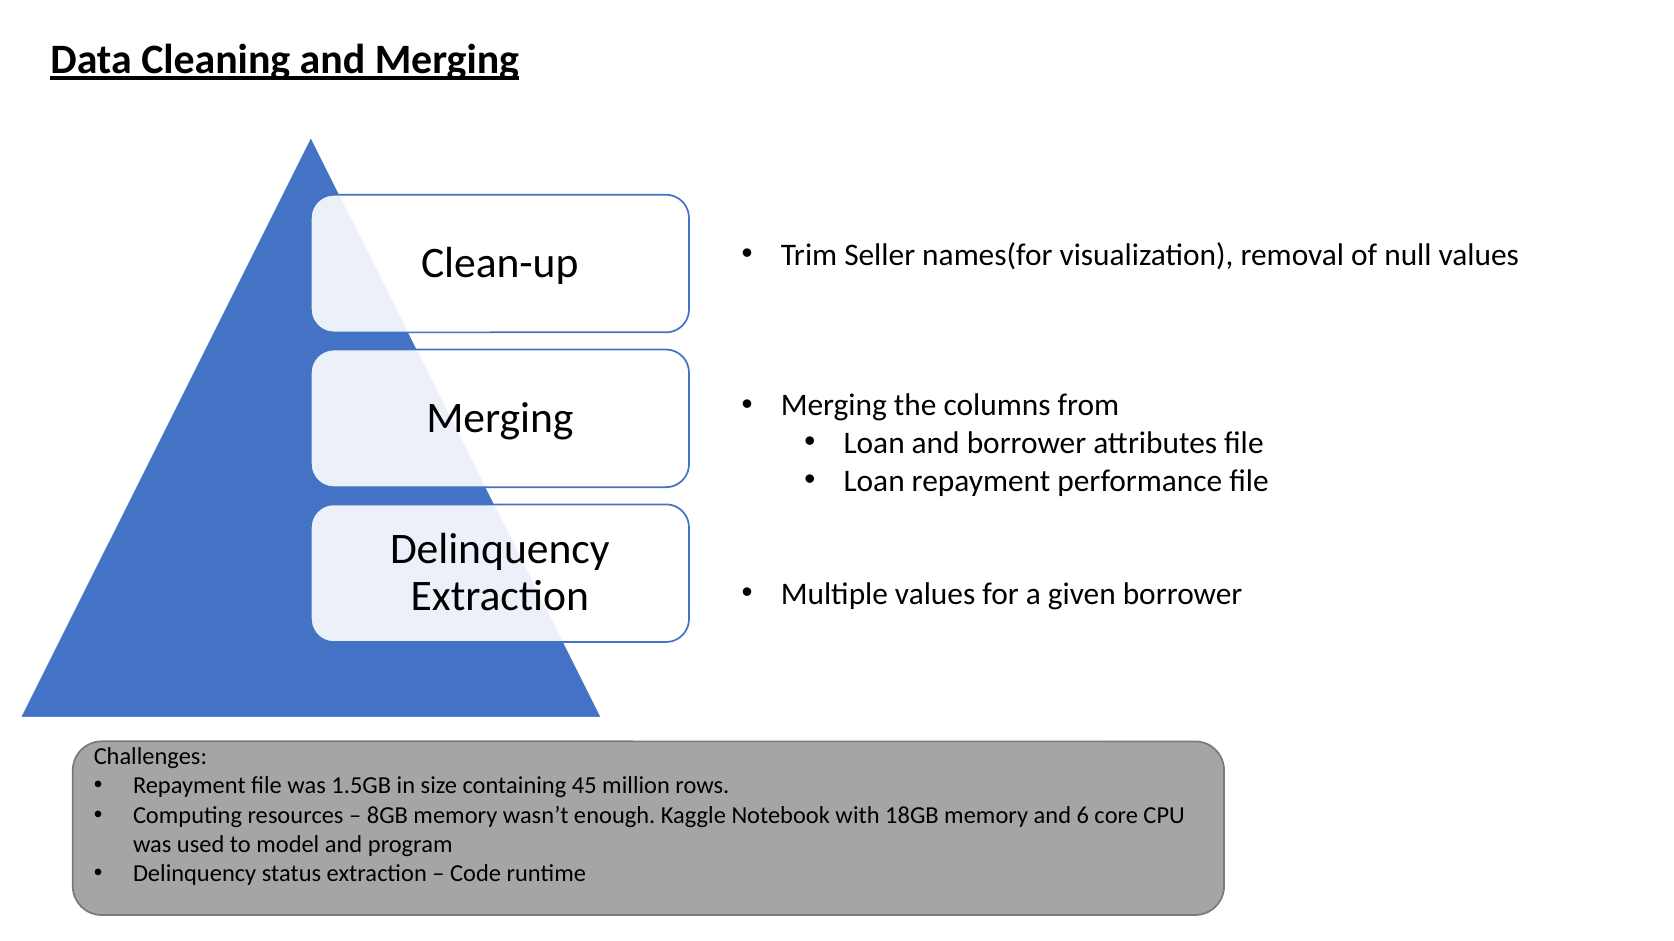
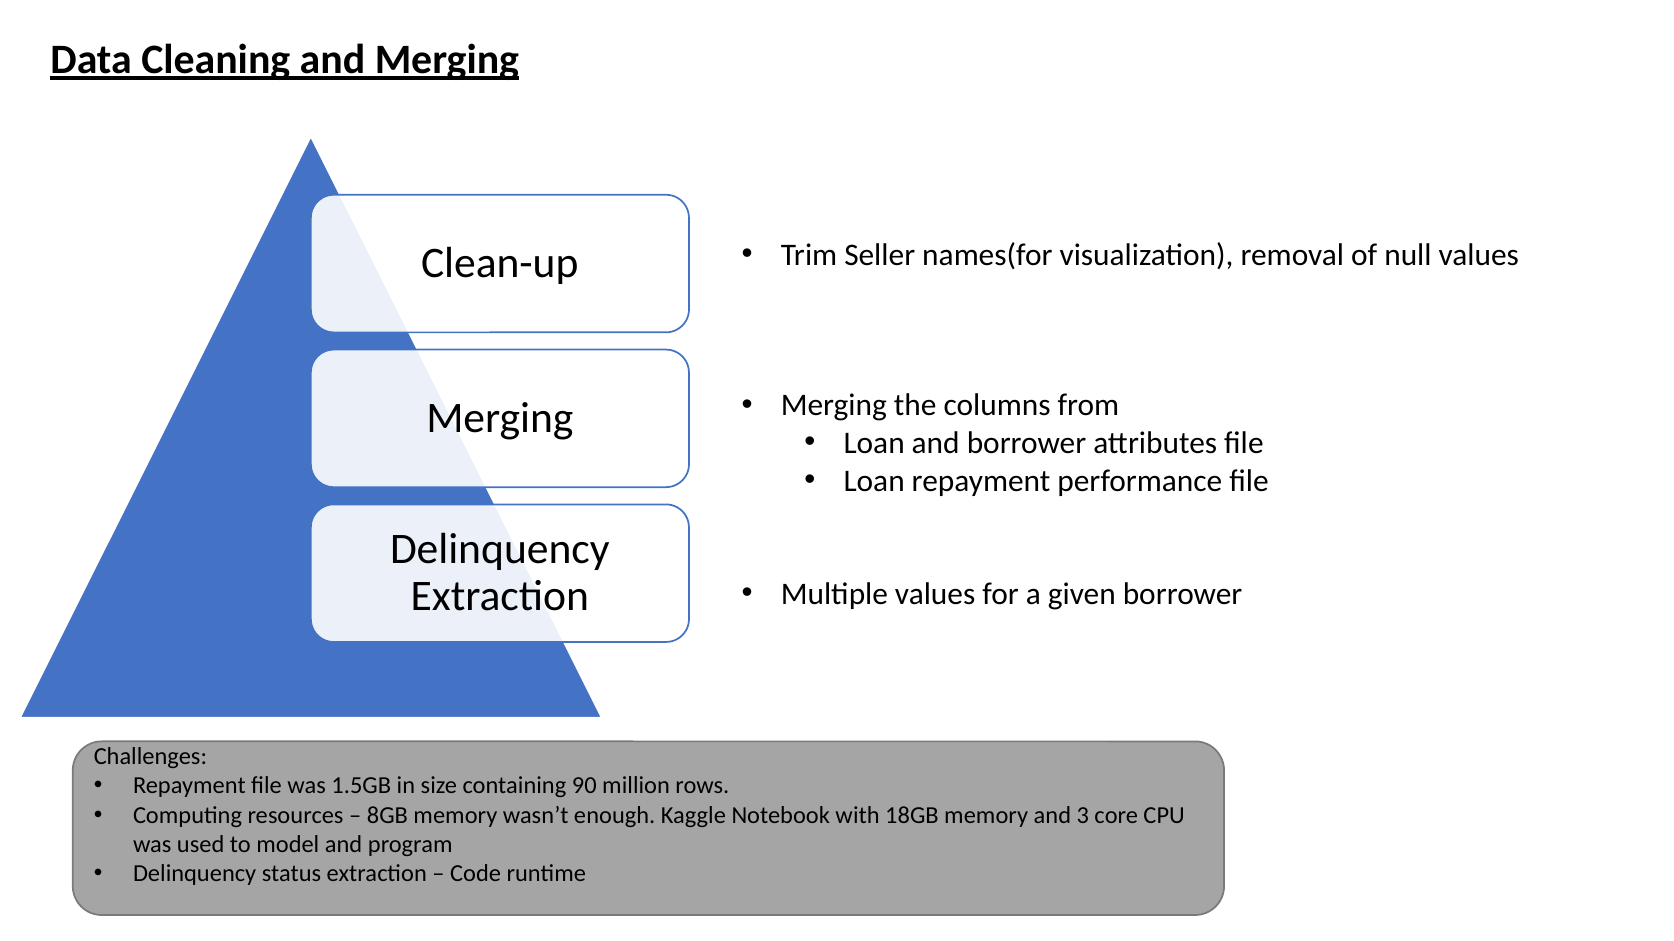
45: 45 -> 90
6: 6 -> 3
